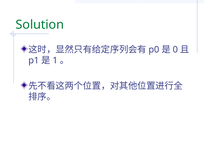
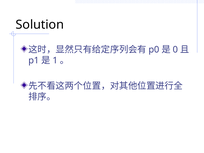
Solution colour: green -> black
